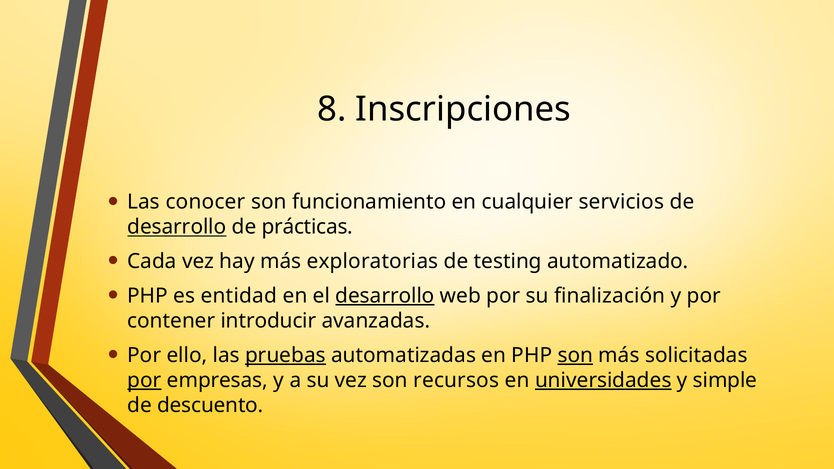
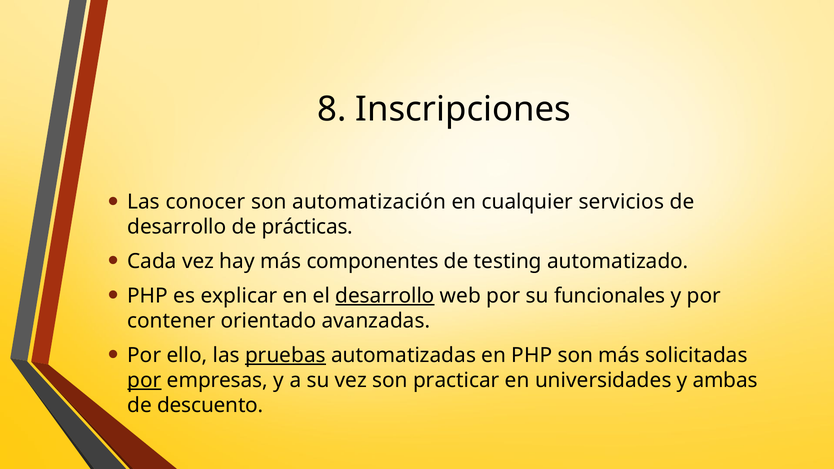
funcionamiento: funcionamiento -> automatización
desarrollo at (177, 227) underline: present -> none
exploratorias: exploratorias -> componentes
entidad: entidad -> explicar
finalización: finalización -> funcionales
introducir: introducir -> orientado
son at (575, 355) underline: present -> none
recursos: recursos -> practicar
universidades underline: present -> none
simple: simple -> ambas
